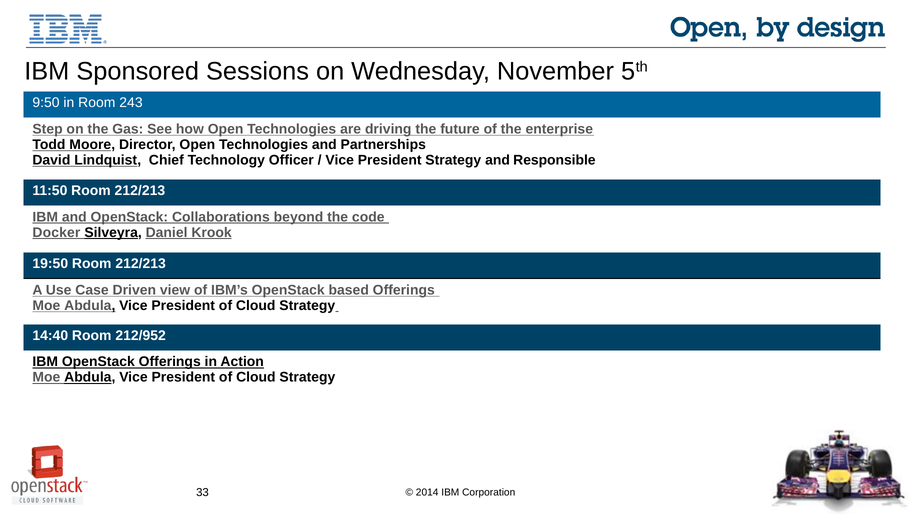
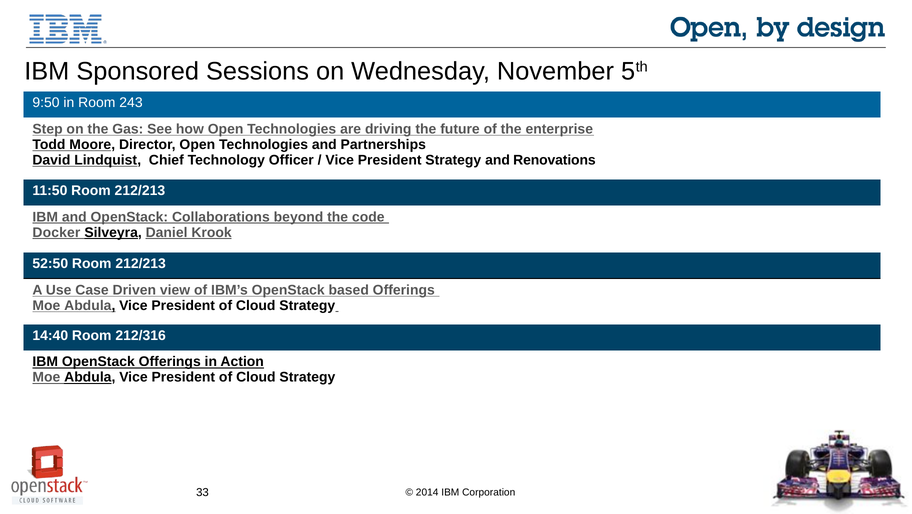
Responsible: Responsible -> Renovations
19:50: 19:50 -> 52:50
212/952: 212/952 -> 212/316
